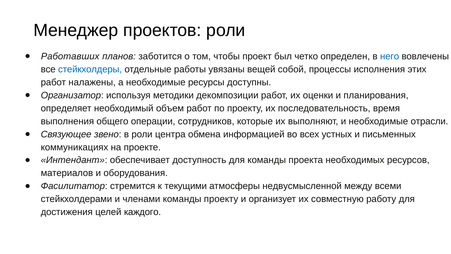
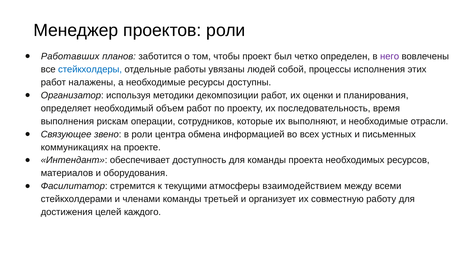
него colour: blue -> purple
вещей: вещей -> людей
общего: общего -> рискам
недвусмысленной: недвусмысленной -> взаимодействием
команды проекту: проекту -> третьей
